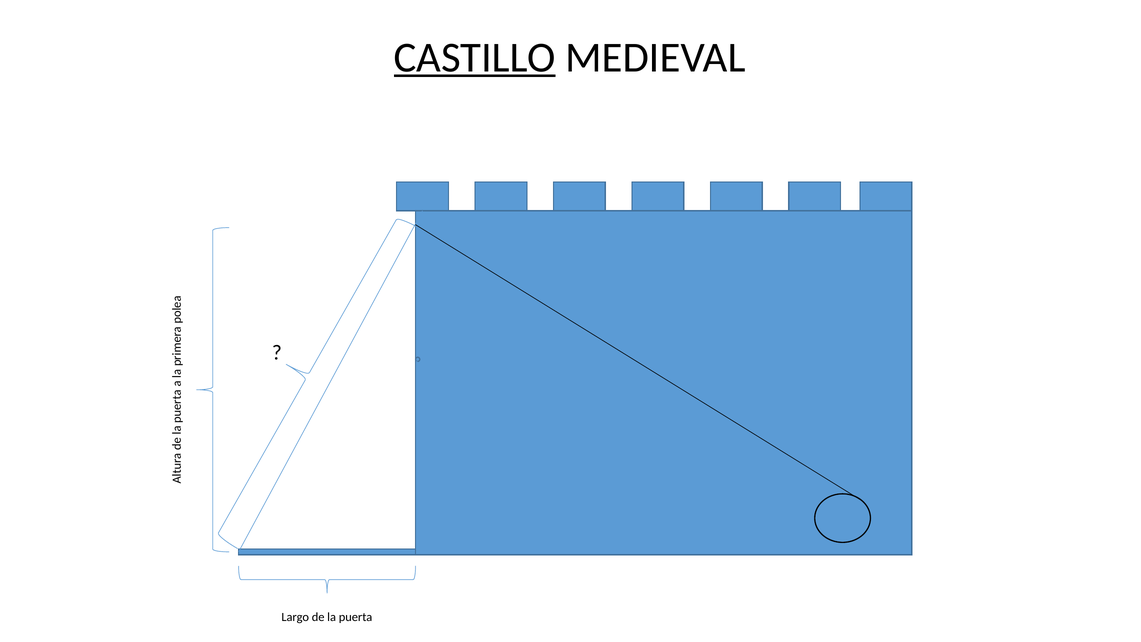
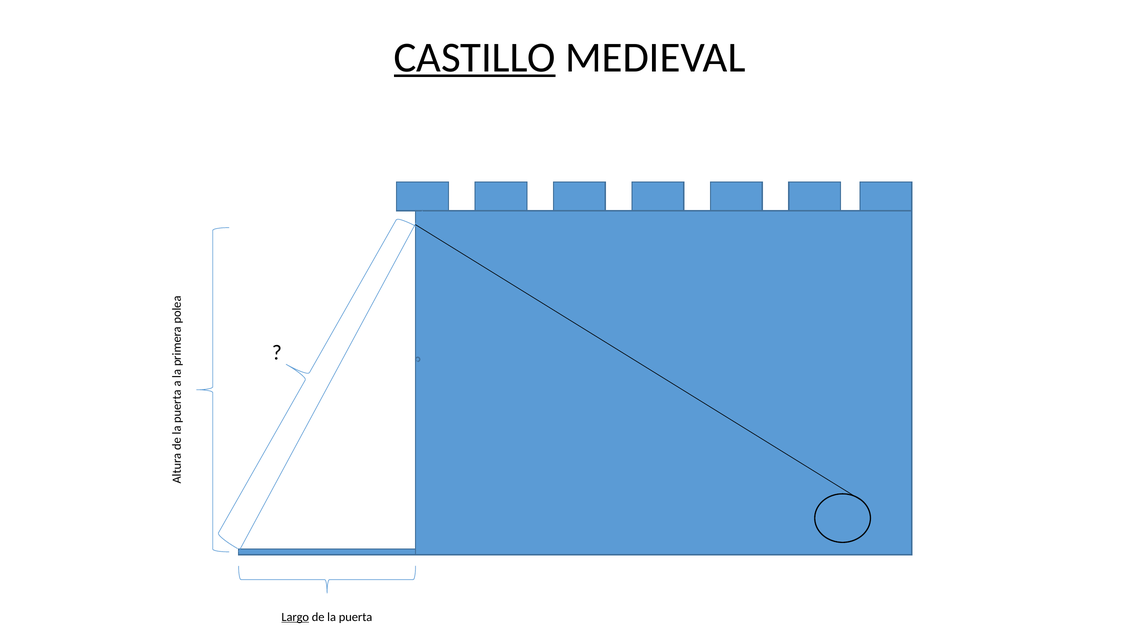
Largo underline: none -> present
